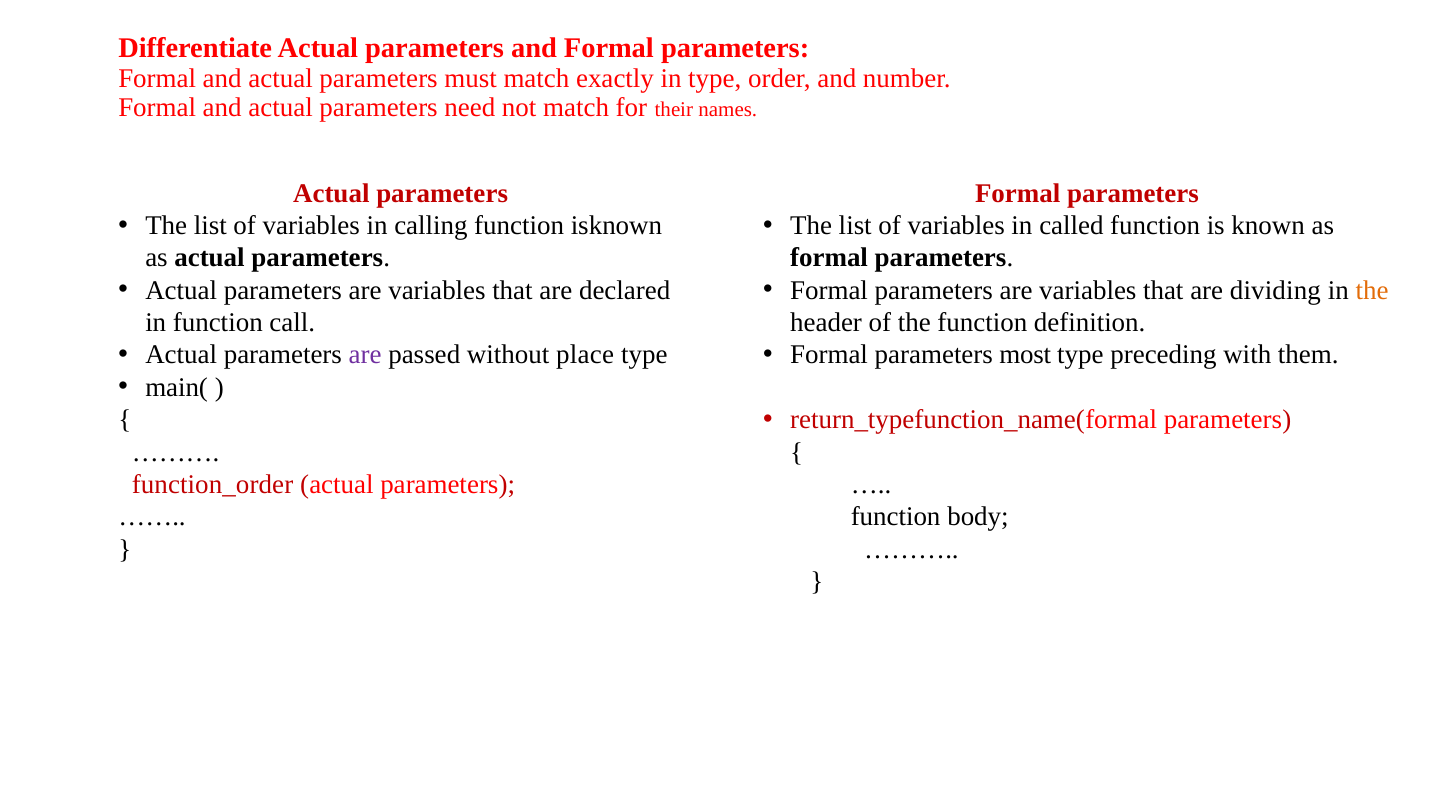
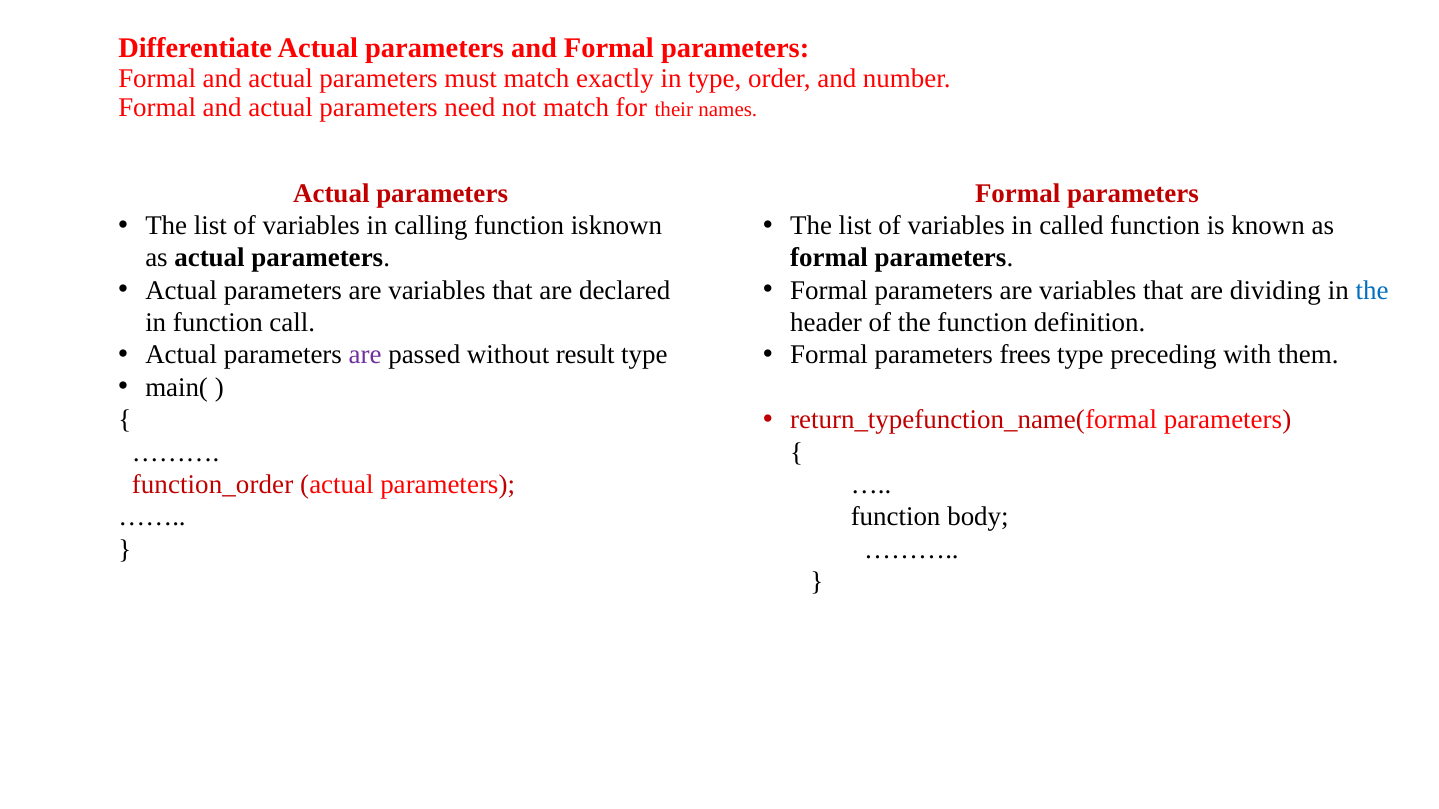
the at (1372, 290) colour: orange -> blue
place: place -> result
most: most -> frees
